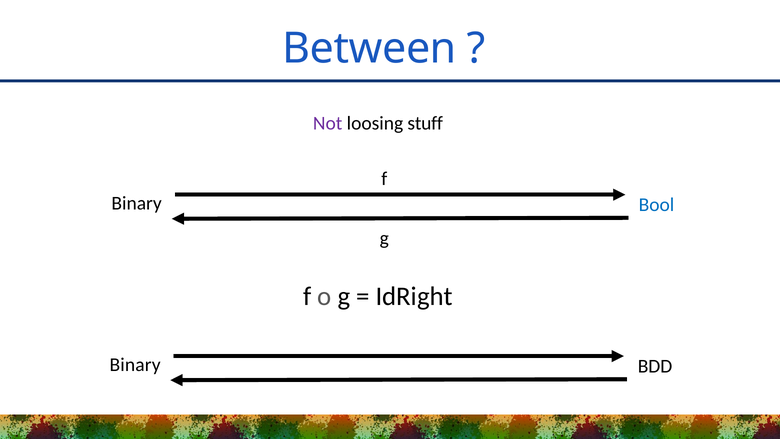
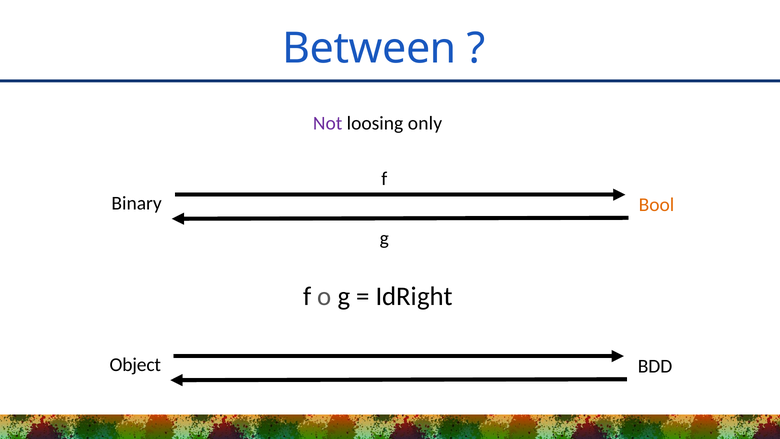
stuff: stuff -> only
Bool colour: blue -> orange
Binary at (135, 365): Binary -> Object
